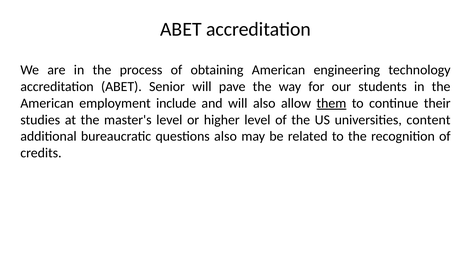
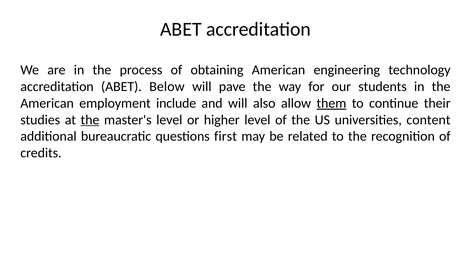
Senior: Senior -> Below
the at (90, 120) underline: none -> present
questions also: also -> first
